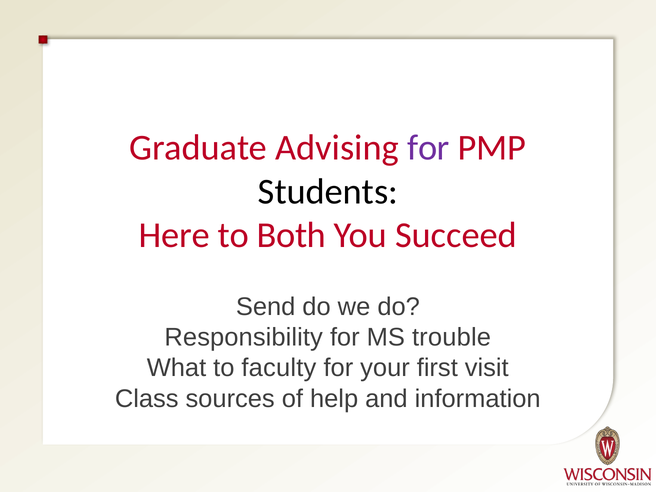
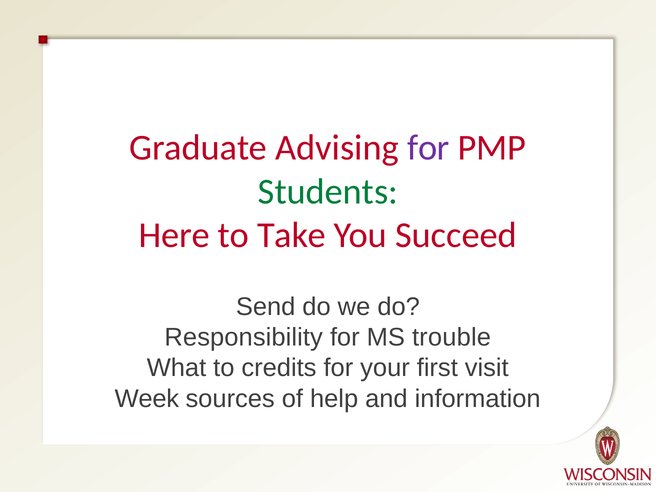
Students colour: black -> green
Both: Both -> Take
faculty: faculty -> credits
Class: Class -> Week
